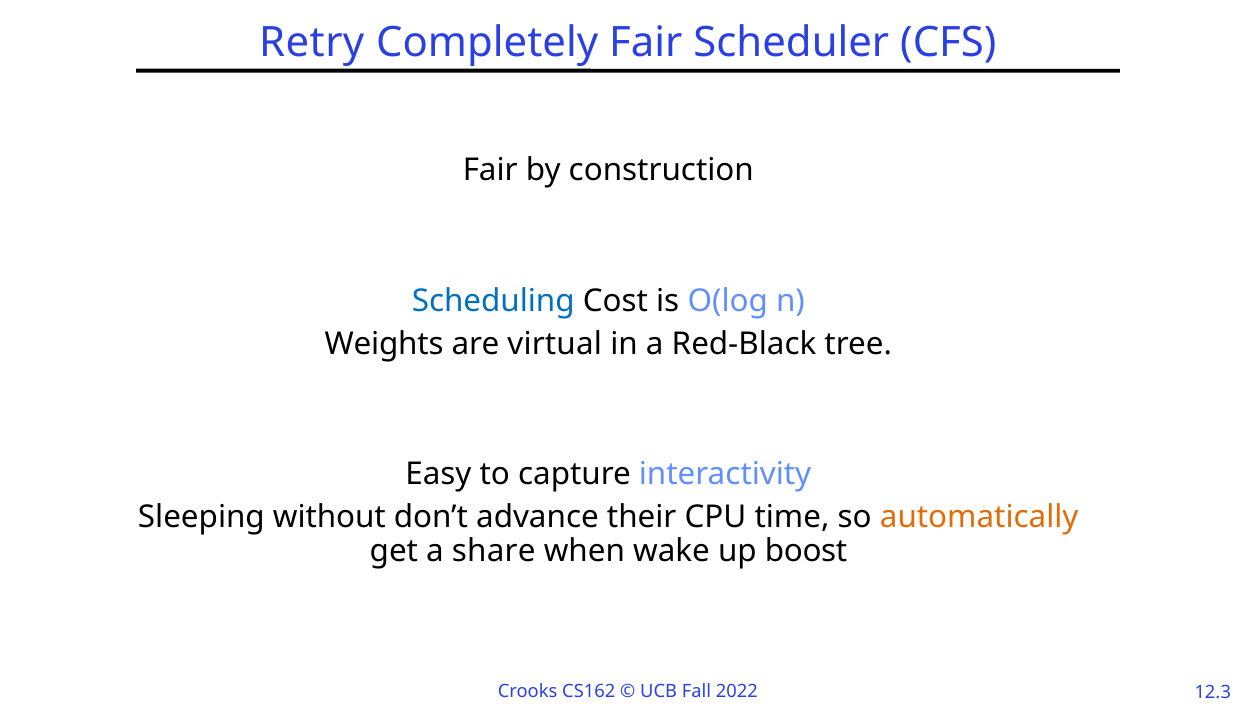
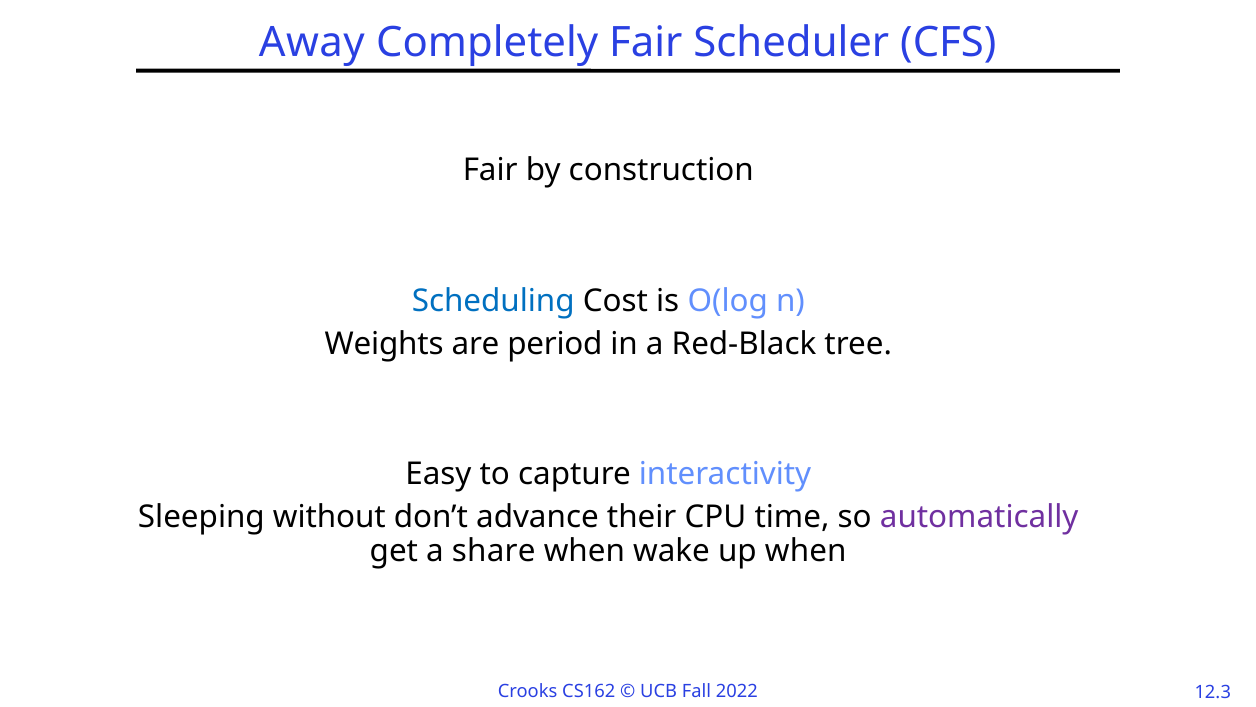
Retry: Retry -> Away
virtual: virtual -> period
automatically colour: orange -> purple
up boost: boost -> when
